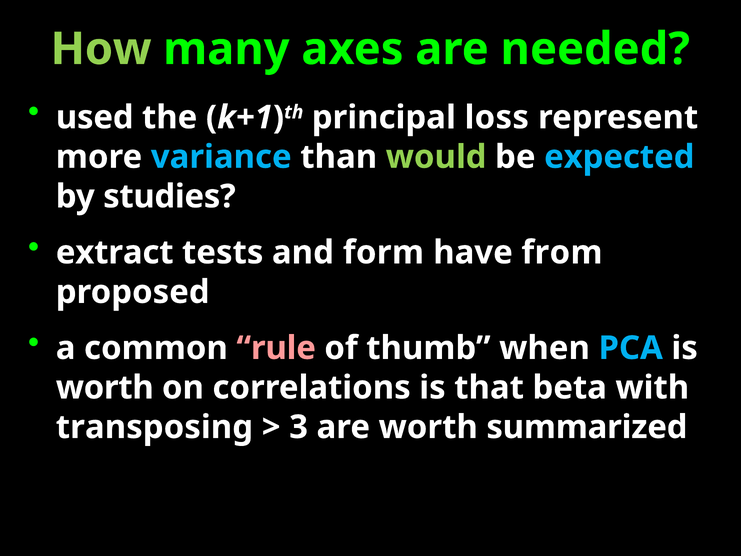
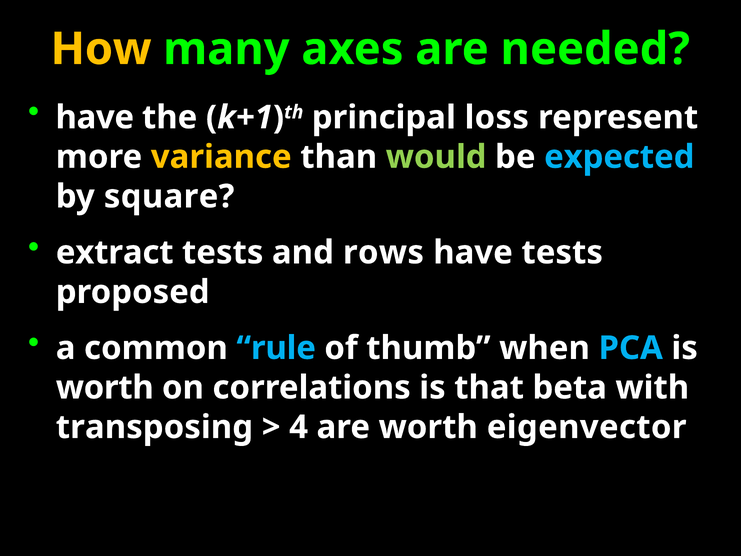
How colour: light green -> yellow
used at (95, 117): used -> have
variance colour: light blue -> yellow
studies: studies -> square
form: form -> rows
have from: from -> tests
rule colour: pink -> light blue
3: 3 -> 4
summarized: summarized -> eigenvector
